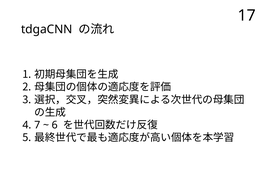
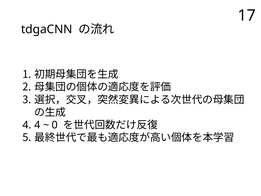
7 at (37, 125): 7 -> 4
6: 6 -> 0
